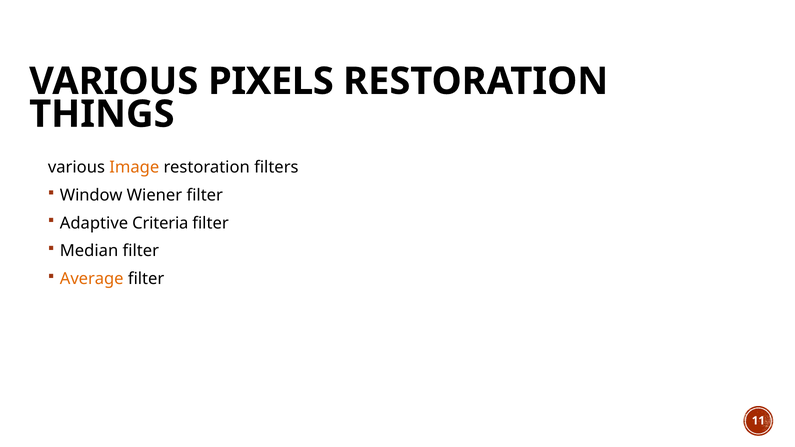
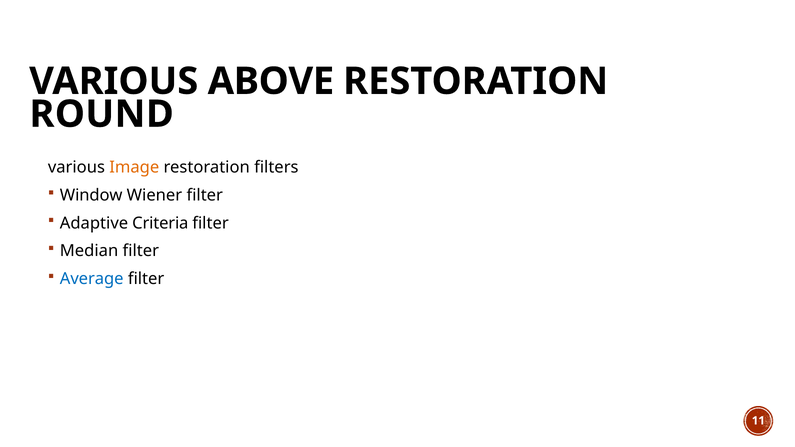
PIXELS: PIXELS -> ABOVE
THINGS: THINGS -> ROUND
Average colour: orange -> blue
